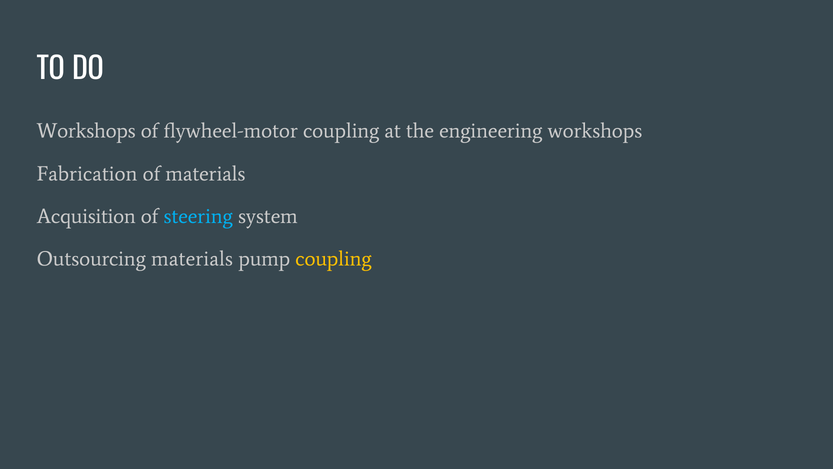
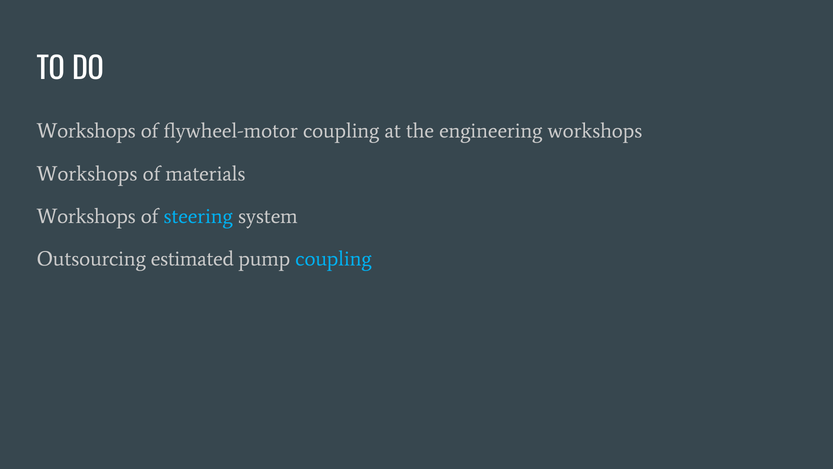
Fabrication at (87, 174): Fabrication -> Workshops
Acquisition at (86, 216): Acquisition -> Workshops
Outsourcing materials: materials -> estimated
coupling at (333, 259) colour: yellow -> light blue
